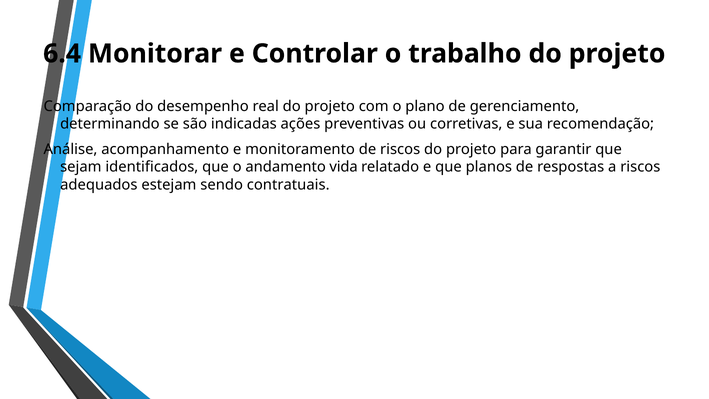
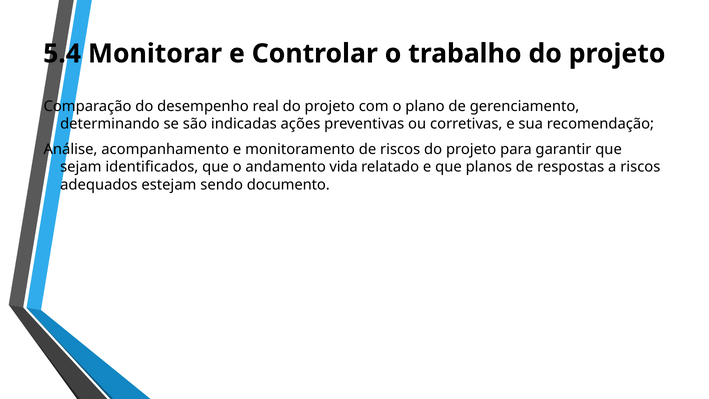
6.4: 6.4 -> 5.4
contratuais: contratuais -> documento
